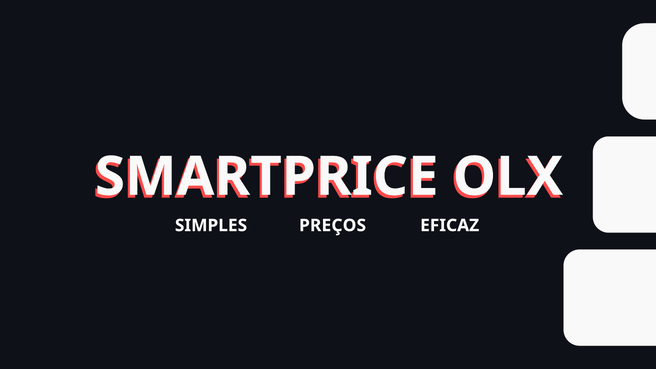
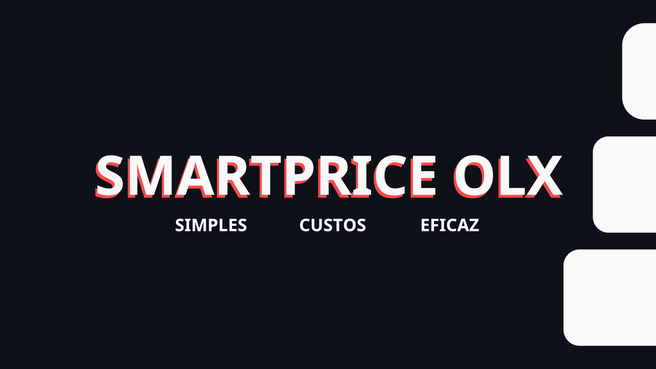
PREÇOS: PREÇOS -> CUSTOS
